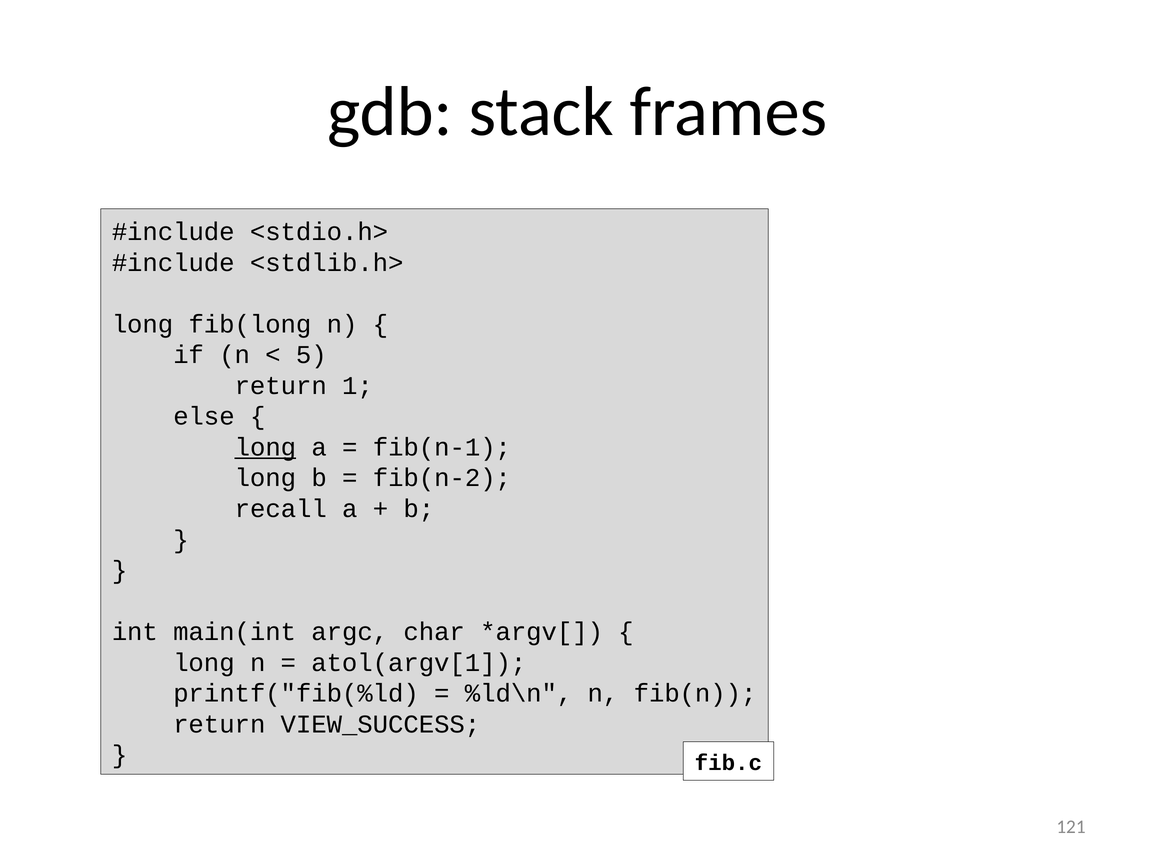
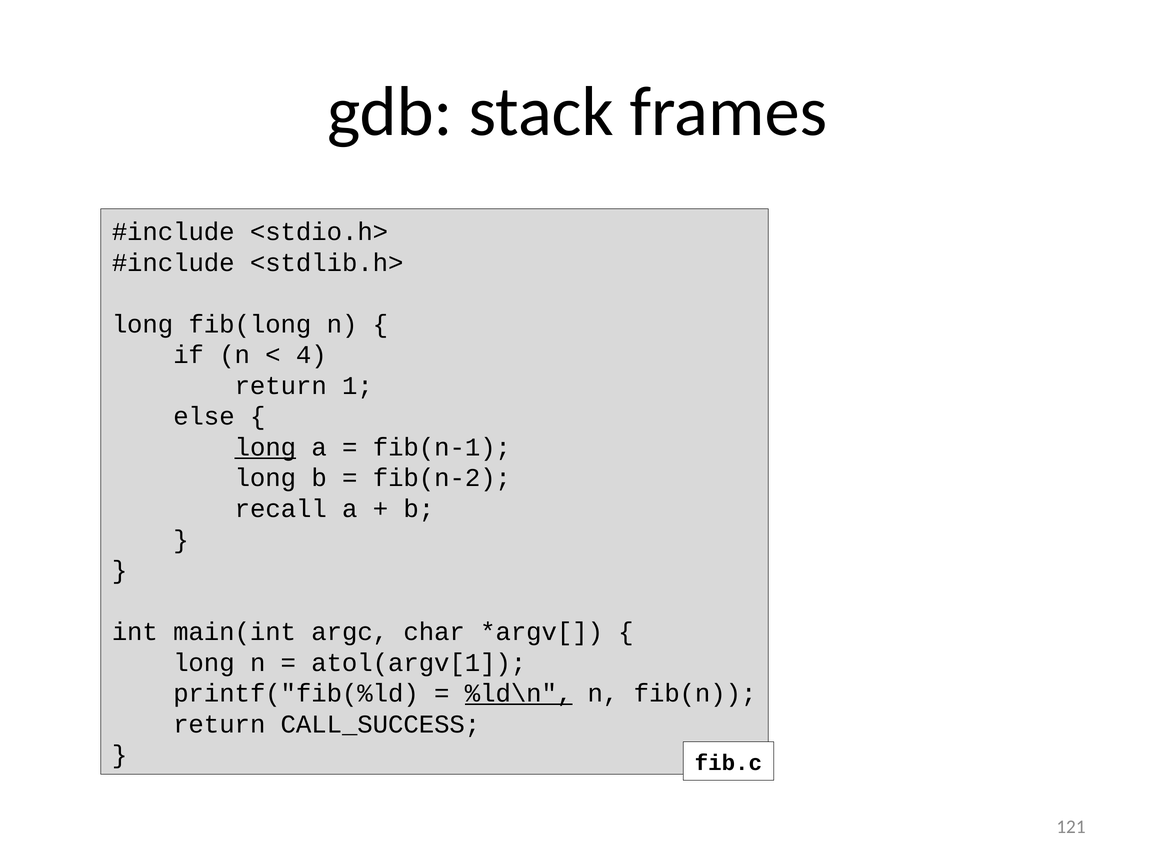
5: 5 -> 4
%ld\n underline: none -> present
VIEW_SUCCESS: VIEW_SUCCESS -> CALL_SUCCESS
